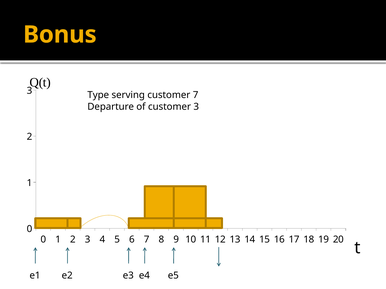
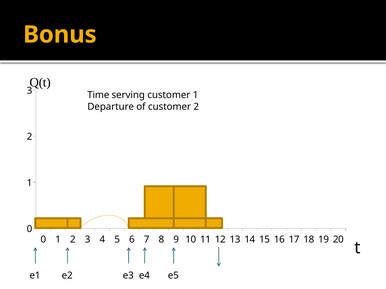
Type: Type -> Time
customer 7: 7 -> 1
customer 3: 3 -> 2
